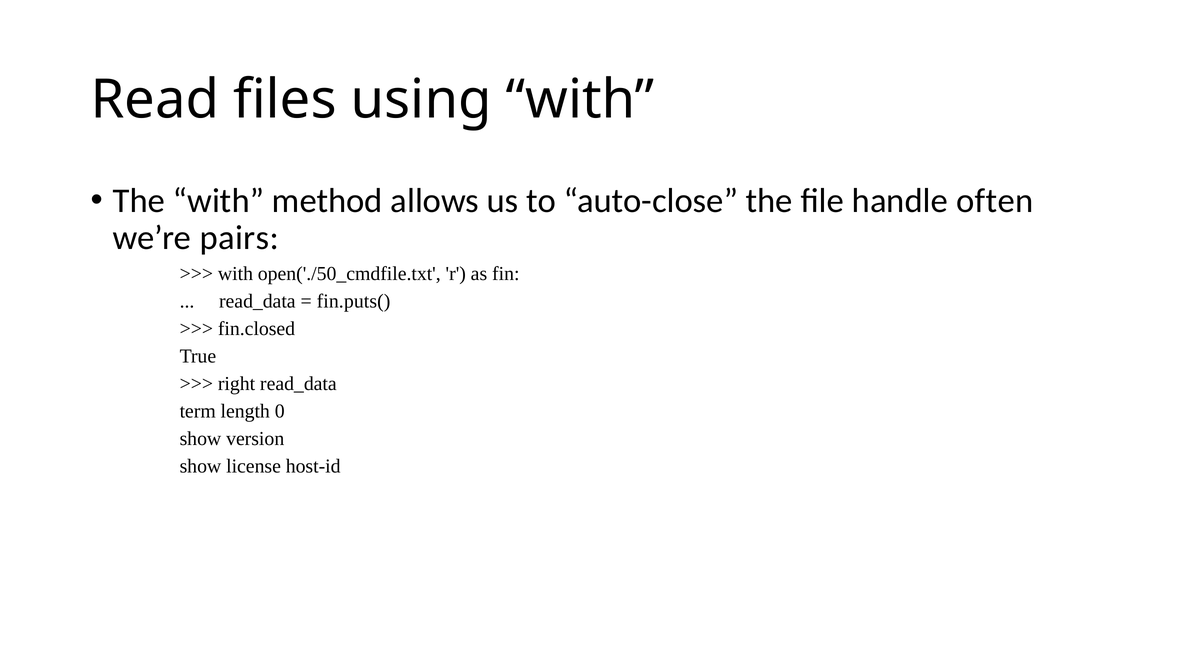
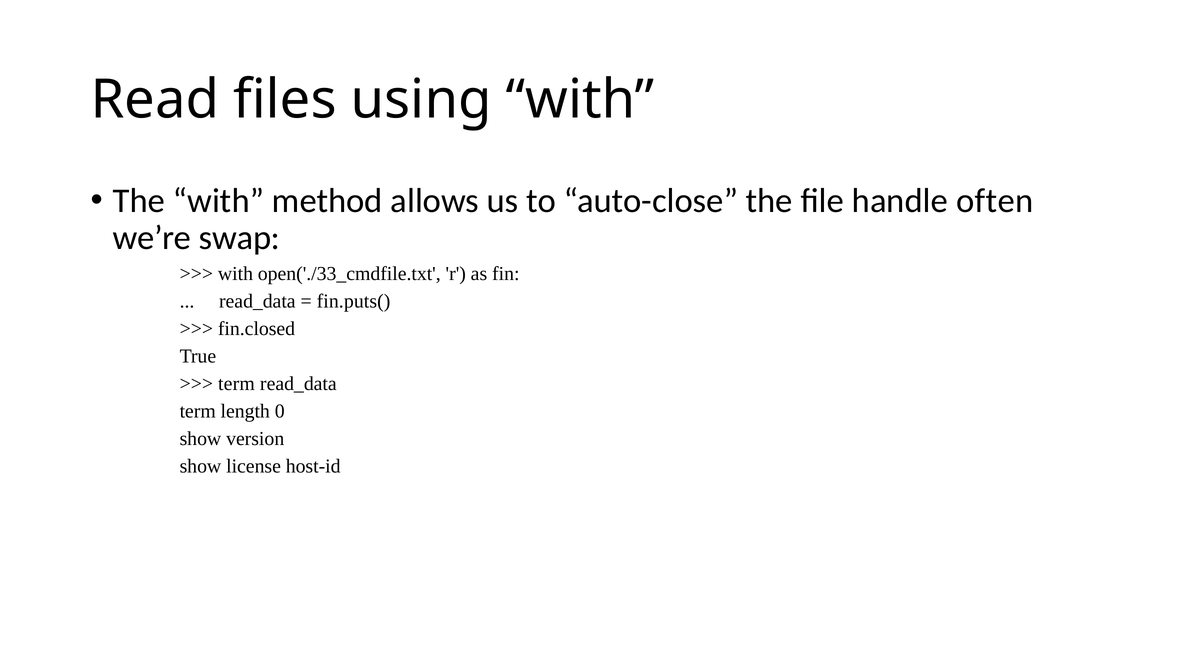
pairs: pairs -> swap
open('./50_cmdfile.txt: open('./50_cmdfile.txt -> open('./33_cmdfile.txt
right at (237, 384): right -> term
